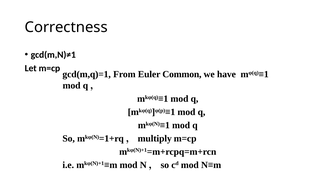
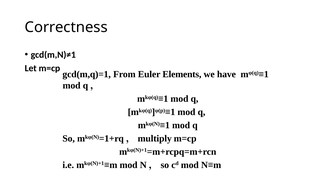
Common: Common -> Elements
